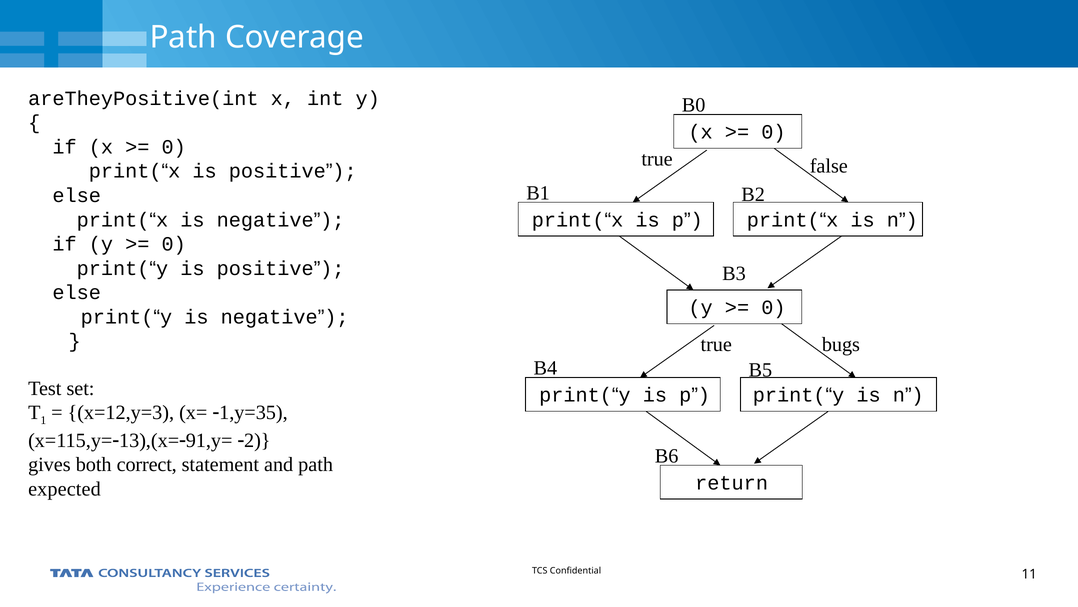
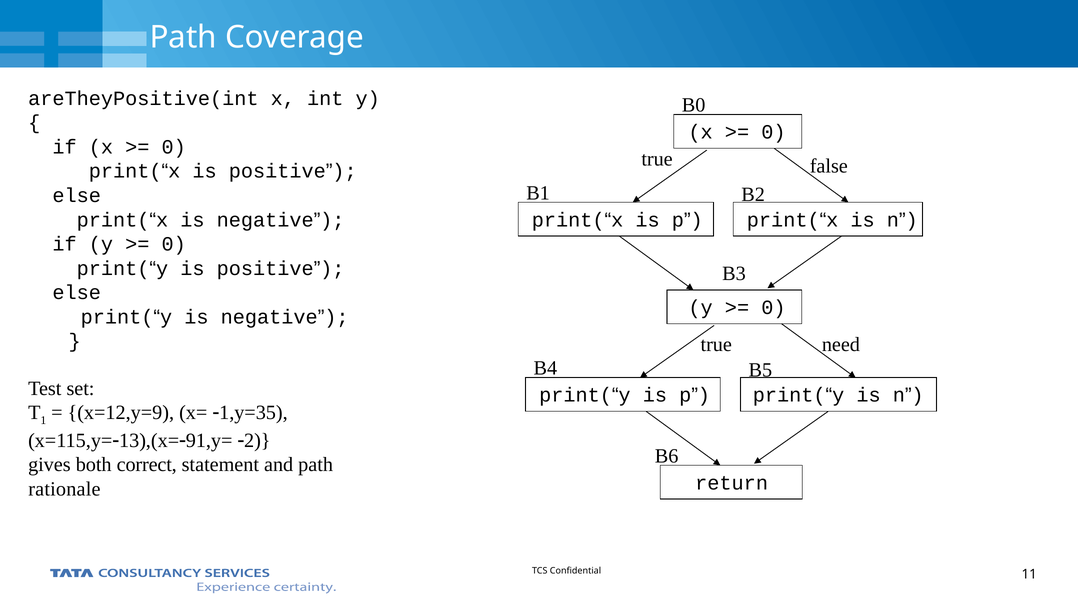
bugs: bugs -> need
x=12,y=3: x=12,y=3 -> x=12,y=9
expected: expected -> rationale
